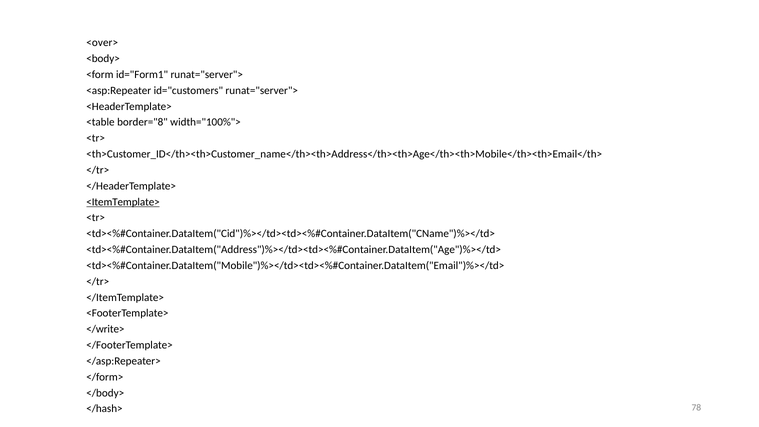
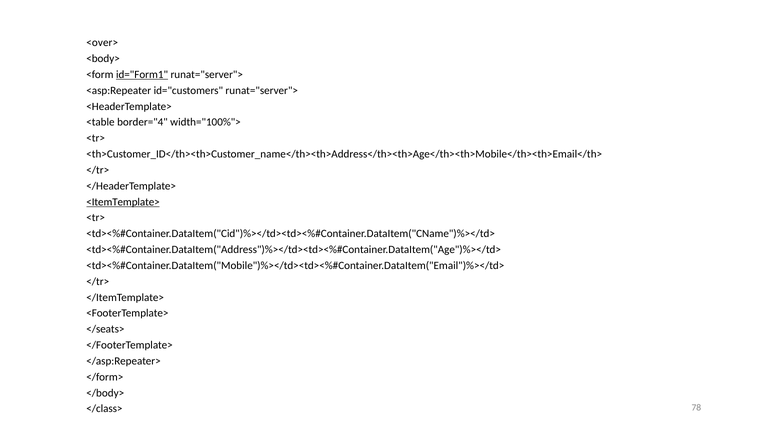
id="Form1 underline: none -> present
border="8: border="8 -> border="4
</write>: </write> -> </seats>
</hash>: </hash> -> </class>
